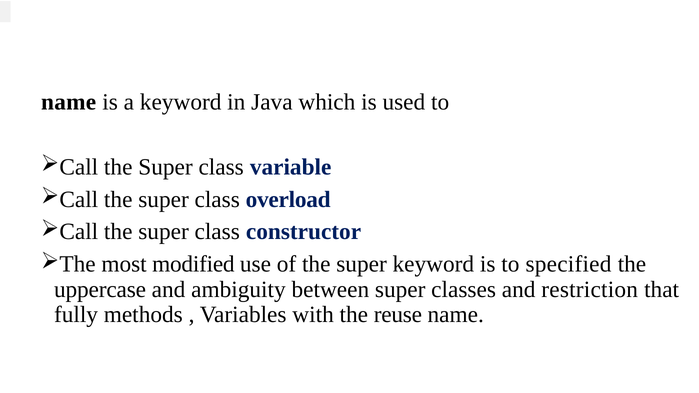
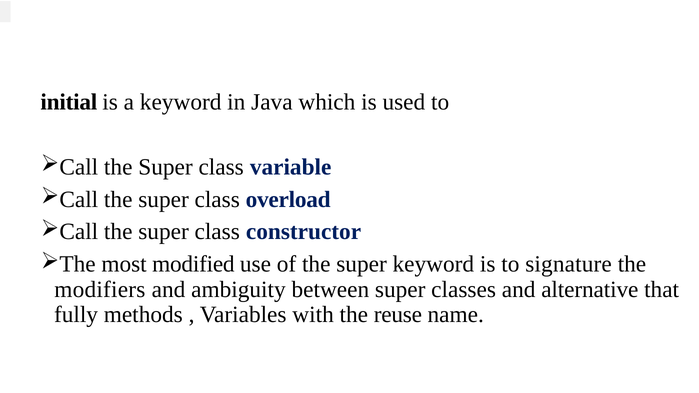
name at (69, 102): name -> initial
specified: specified -> signature
uppercase: uppercase -> modifiers
restriction: restriction -> alternative
